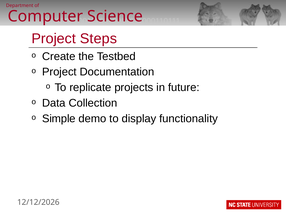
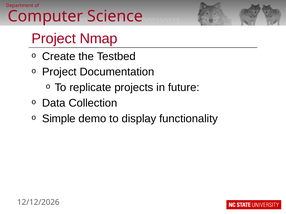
Steps: Steps -> Nmap
